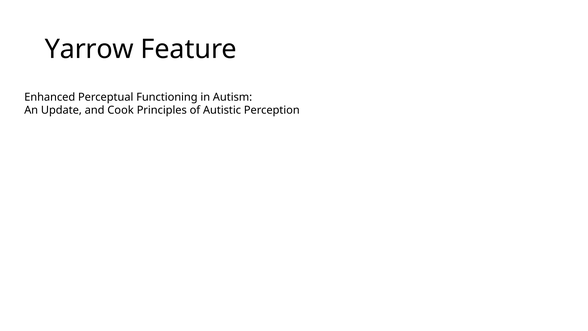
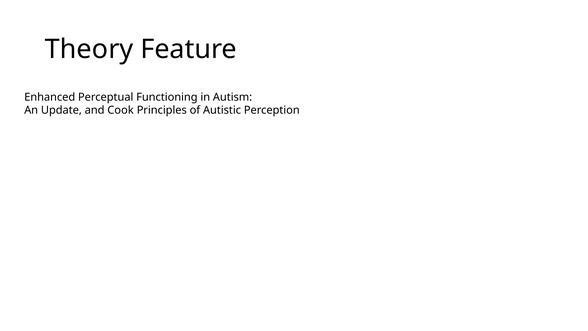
Yarrow: Yarrow -> Theory
